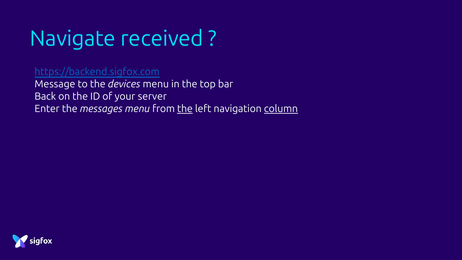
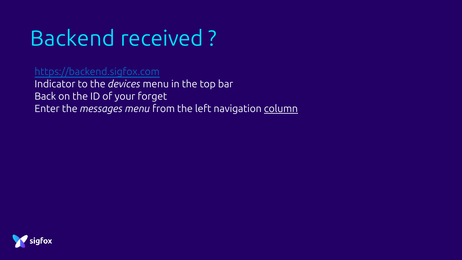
Navigate: Navigate -> Backend
Message: Message -> Indicator
server: server -> forget
the at (185, 109) underline: present -> none
